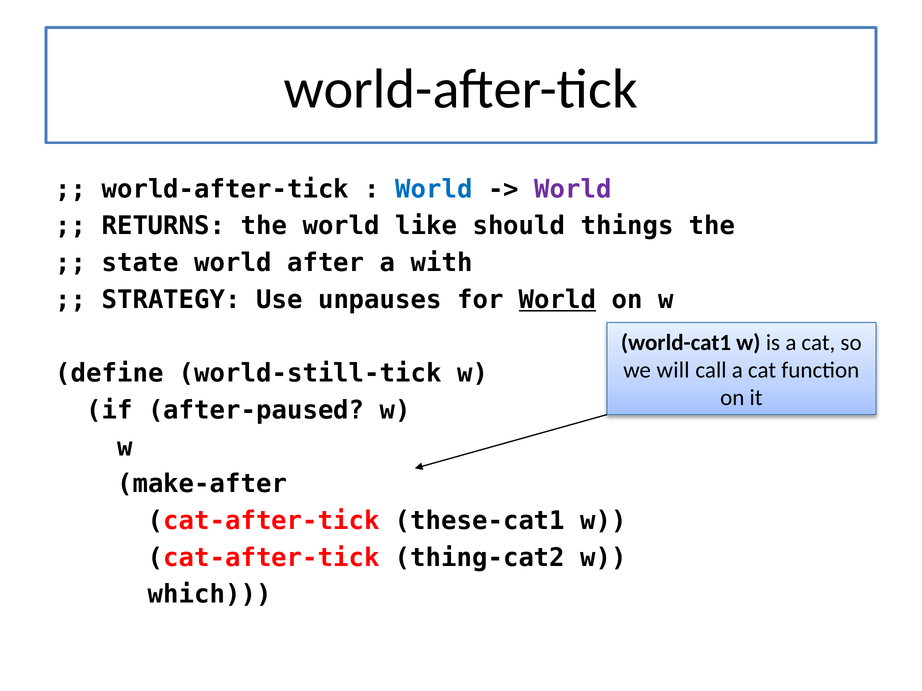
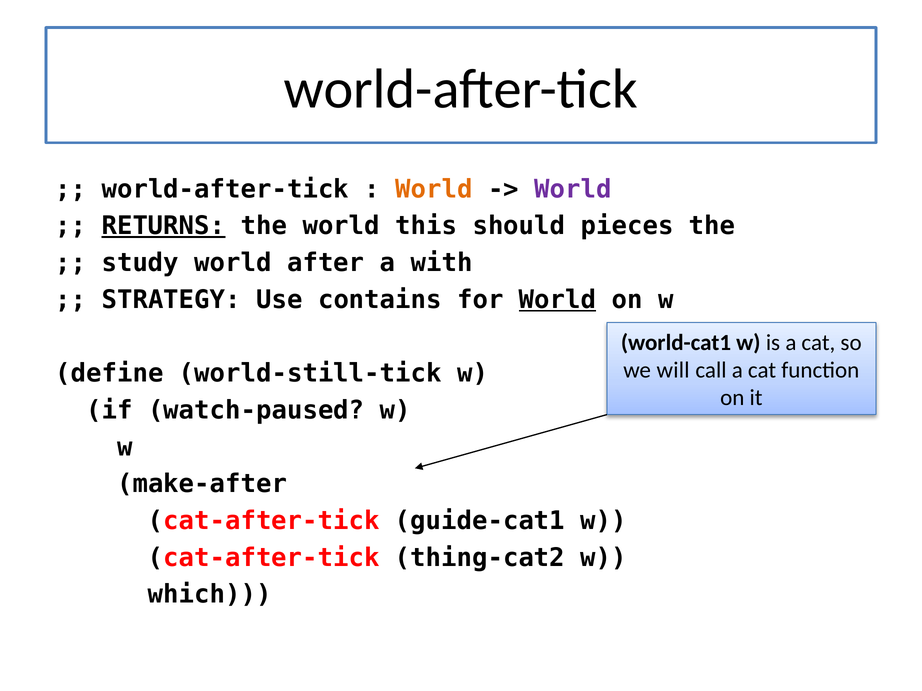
World at (434, 189) colour: blue -> orange
RETURNS underline: none -> present
like: like -> this
things: things -> pieces
state: state -> study
unpauses: unpauses -> contains
after-paused: after-paused -> watch-paused
these-cat1: these-cat1 -> guide-cat1
